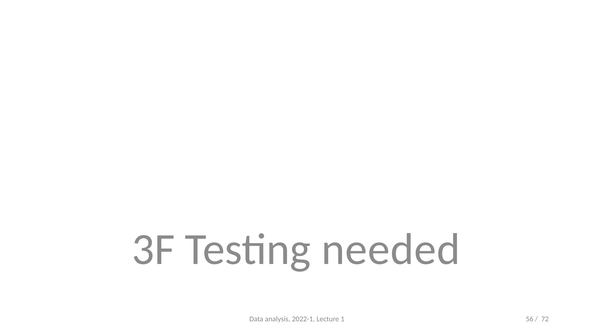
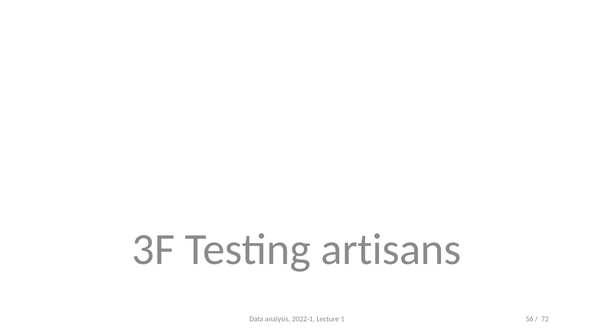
needed: needed -> artisans
